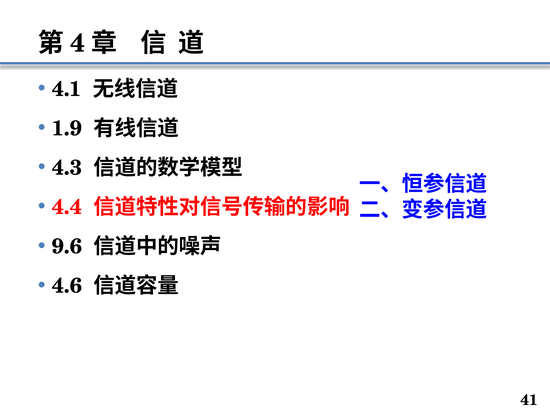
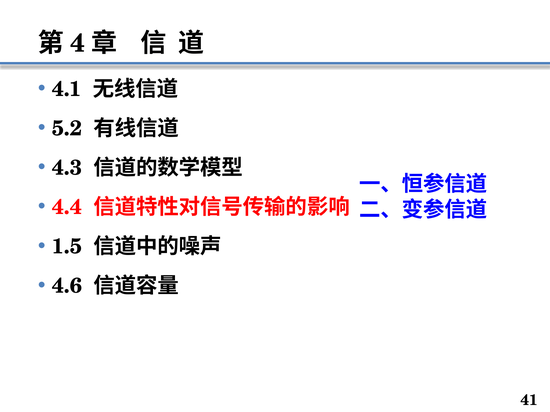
1.9: 1.9 -> 5.2
9.6: 9.6 -> 1.5
